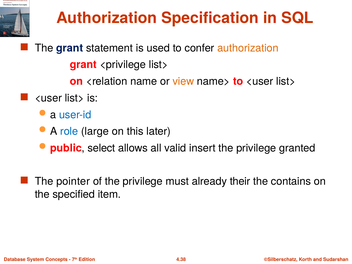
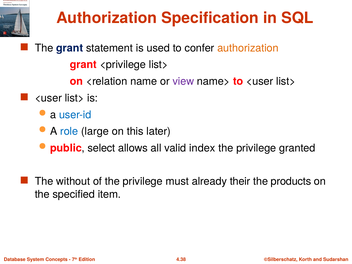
view colour: orange -> purple
insert: insert -> index
pointer: pointer -> without
contains: contains -> products
